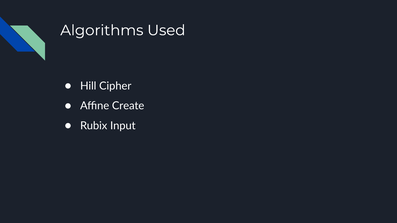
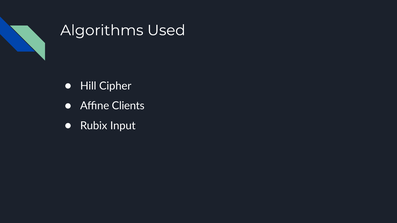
Create: Create -> Clients
